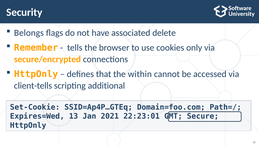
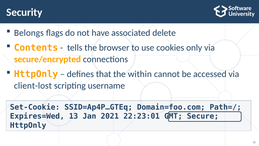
Remember: Remember -> Contents
client-tells: client-tells -> client-lost
additional: additional -> username
